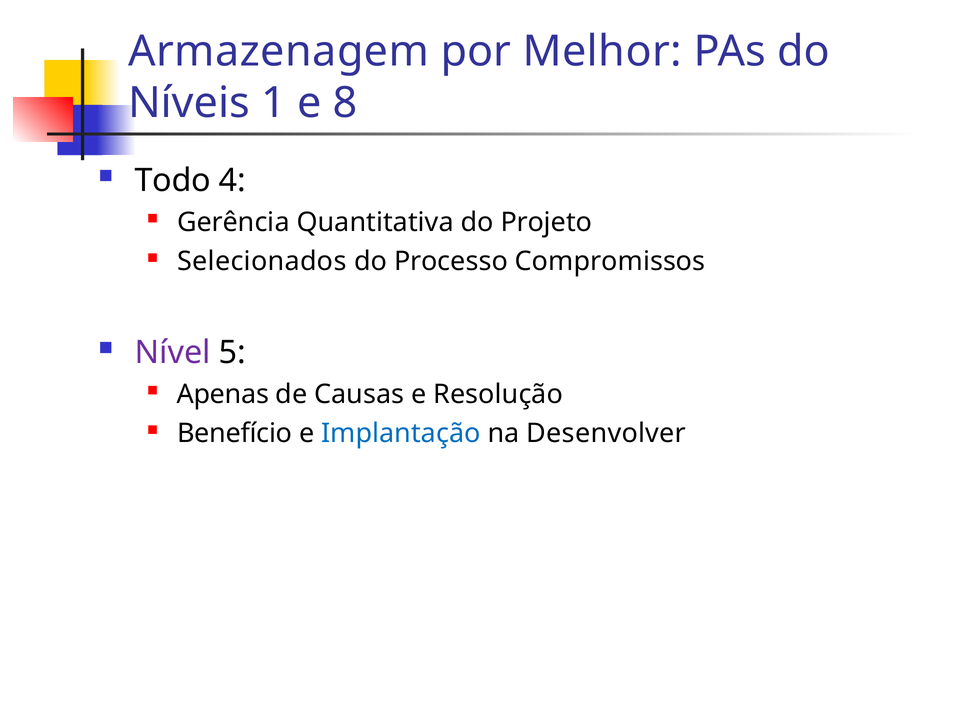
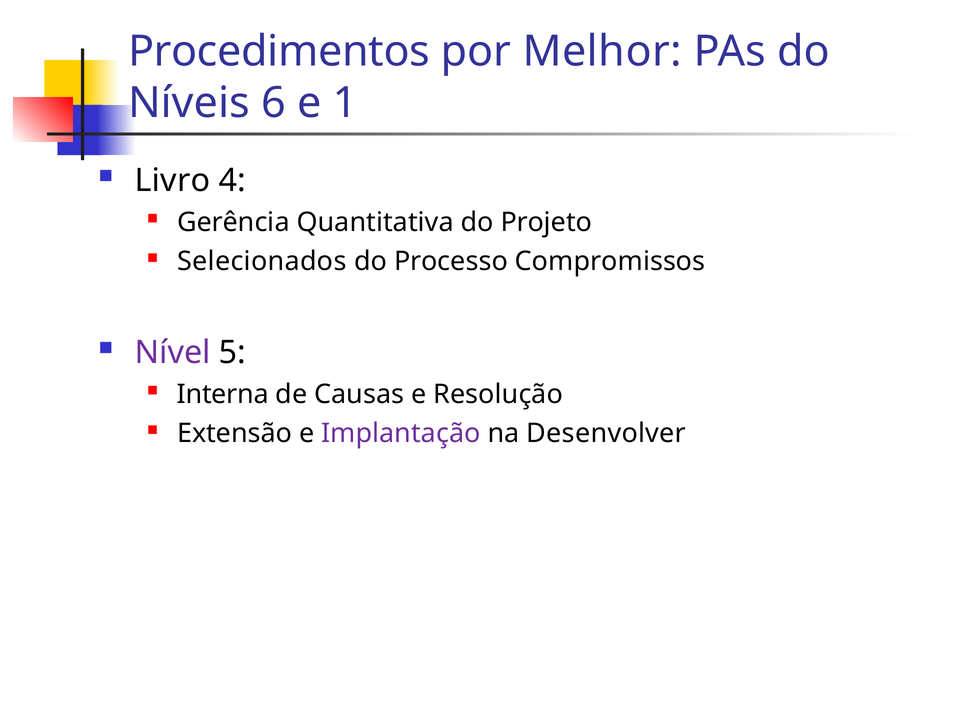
Armazenagem: Armazenagem -> Procedimentos
1: 1 -> 6
8: 8 -> 1
Todo: Todo -> Livro
Apenas: Apenas -> Interna
Benefício: Benefício -> Extensão
Implantação colour: blue -> purple
